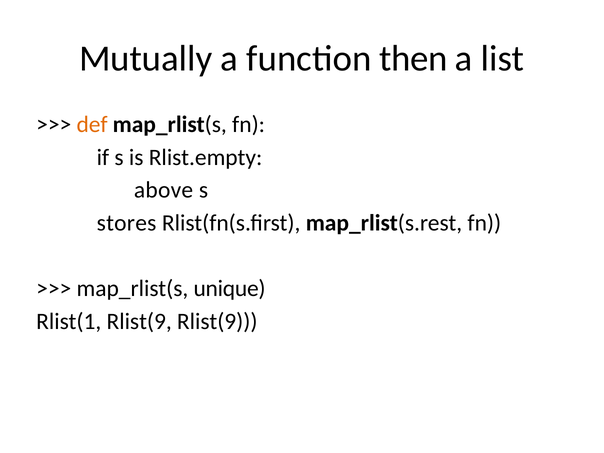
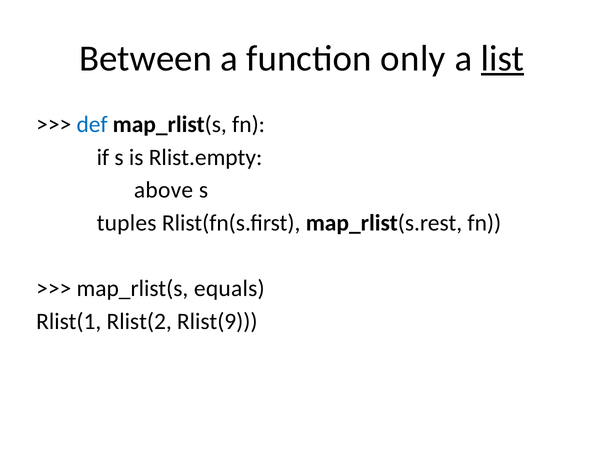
Mutually: Mutually -> Between
then: then -> only
list underline: none -> present
def colour: orange -> blue
stores: stores -> tuples
unique: unique -> equals
Rlist(1 Rlist(9: Rlist(9 -> Rlist(2
